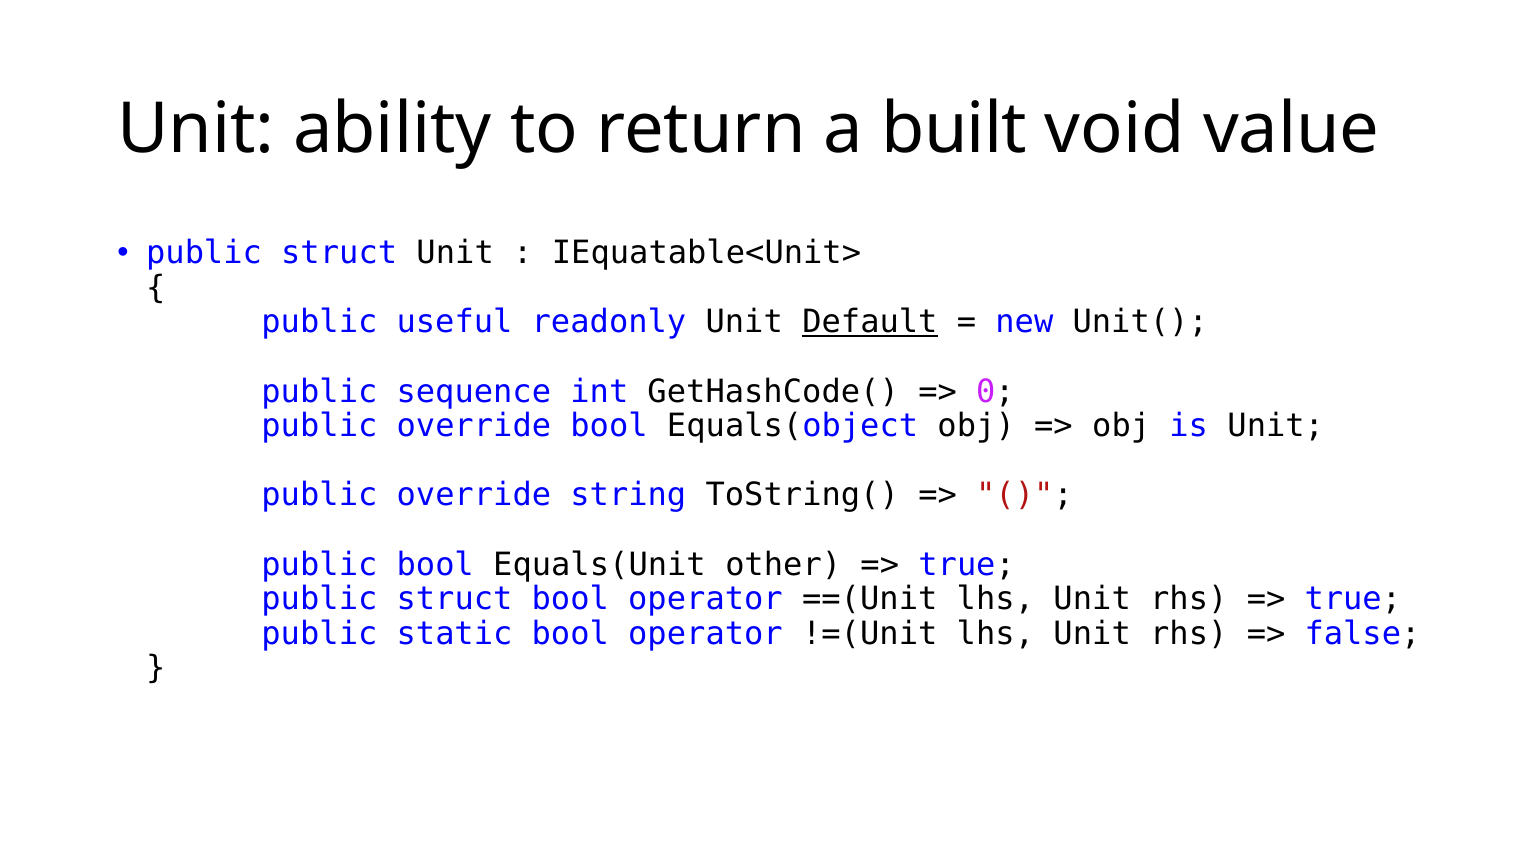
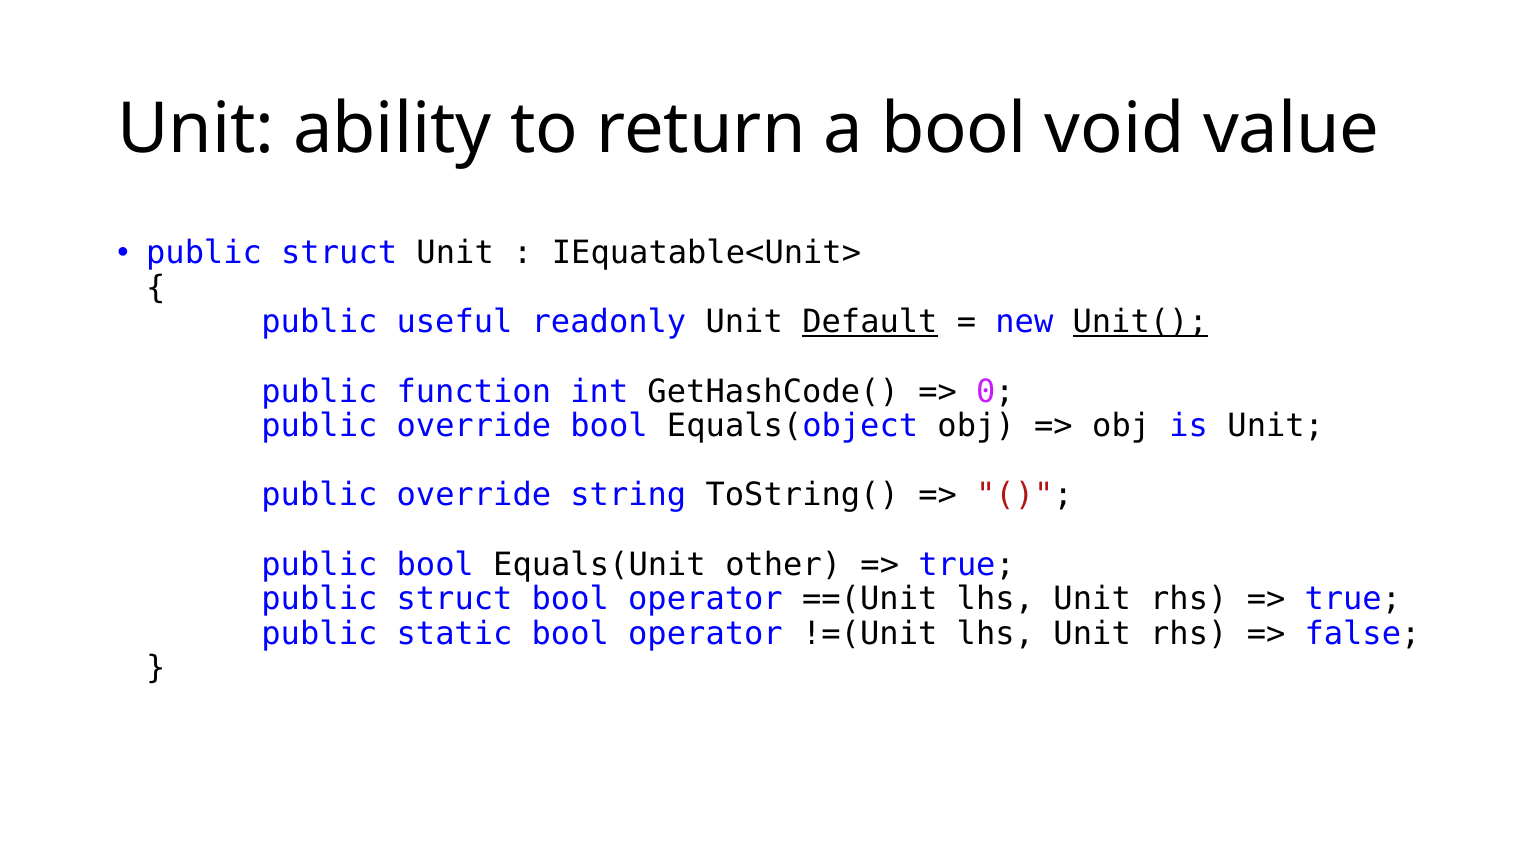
a built: built -> bool
Unit( underline: none -> present
sequence: sequence -> function
